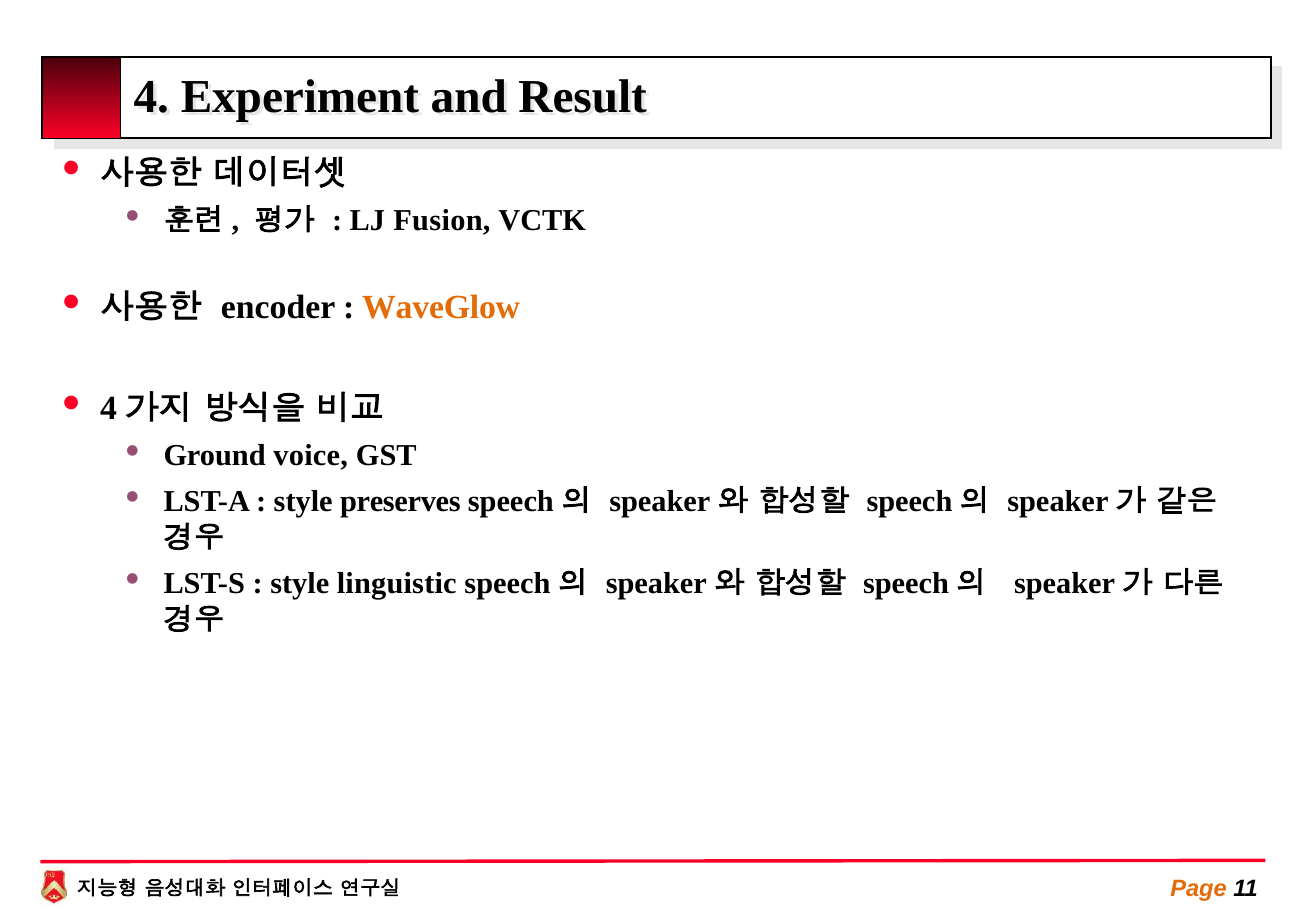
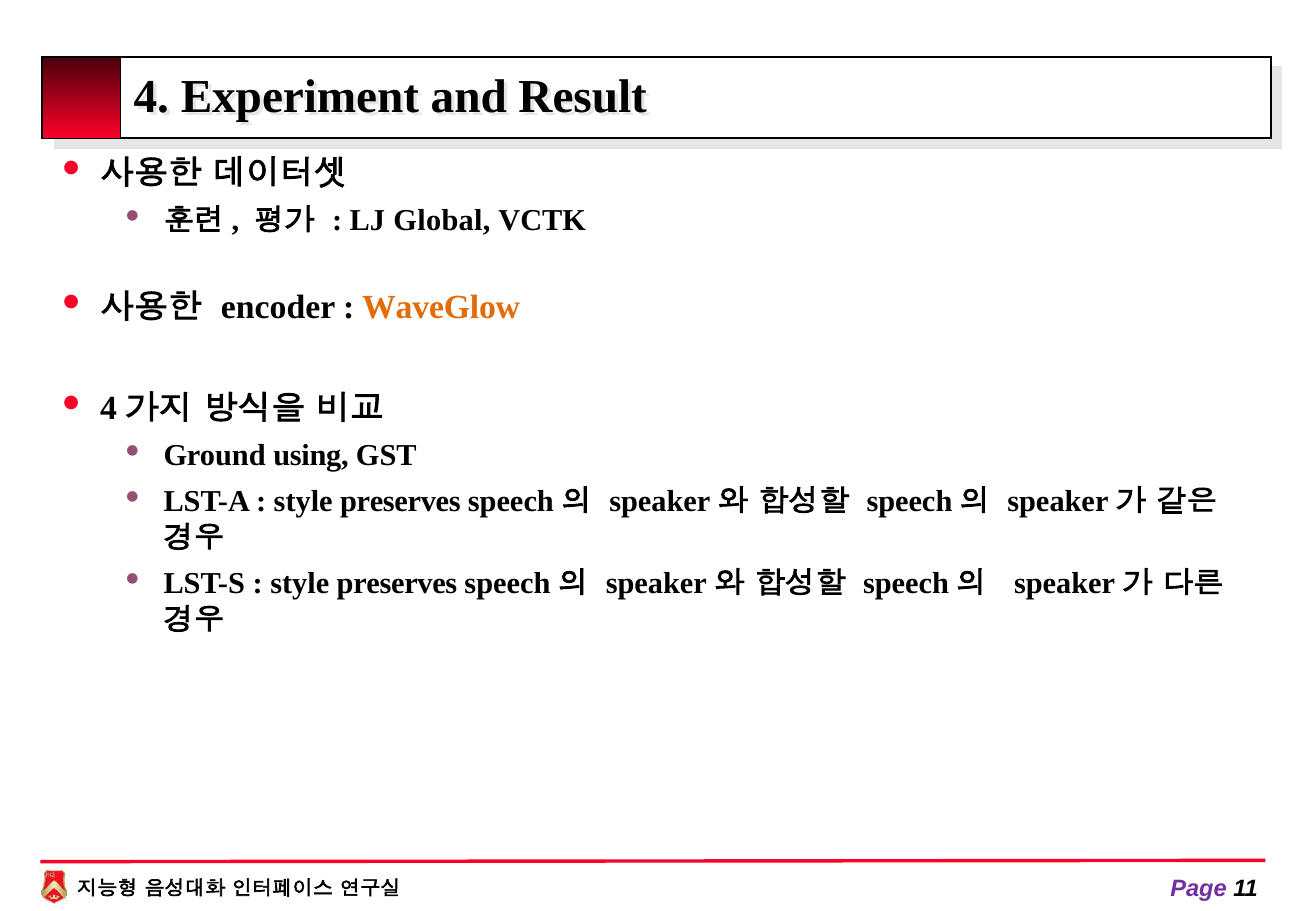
Fusion: Fusion -> Global
voice: voice -> using
linguistic at (397, 583): linguistic -> preserves
Page colour: orange -> purple
